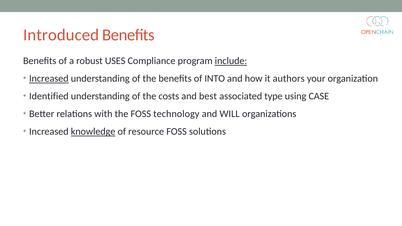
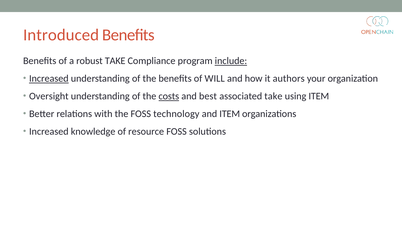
robust USES: USES -> TAKE
INTO: INTO -> WILL
Identified: Identified -> Oversight
costs underline: none -> present
associated type: type -> take
using CASE: CASE -> ITEM
and WILL: WILL -> ITEM
knowledge underline: present -> none
